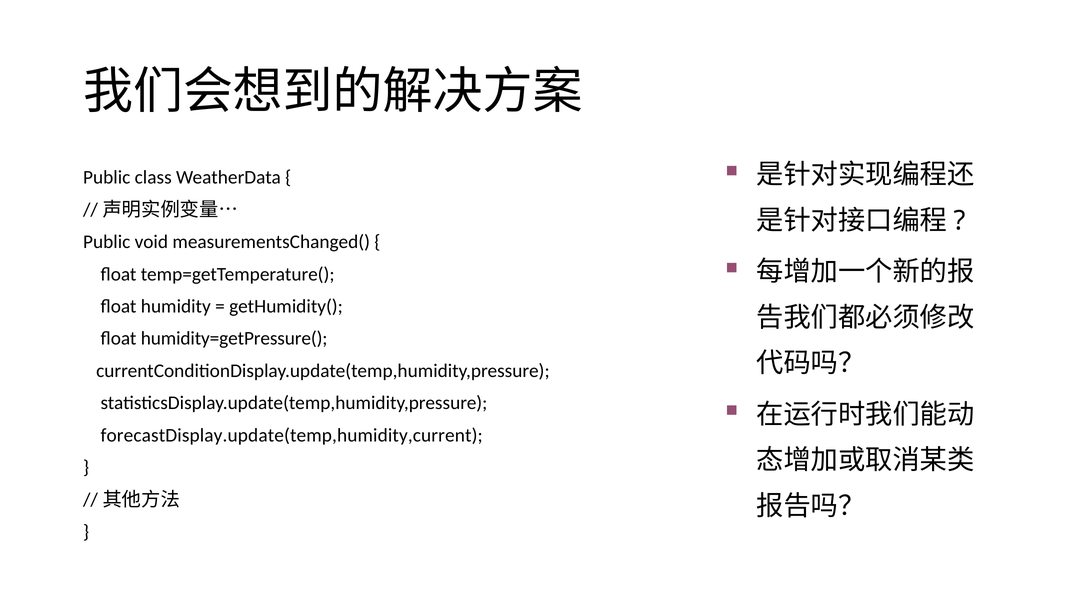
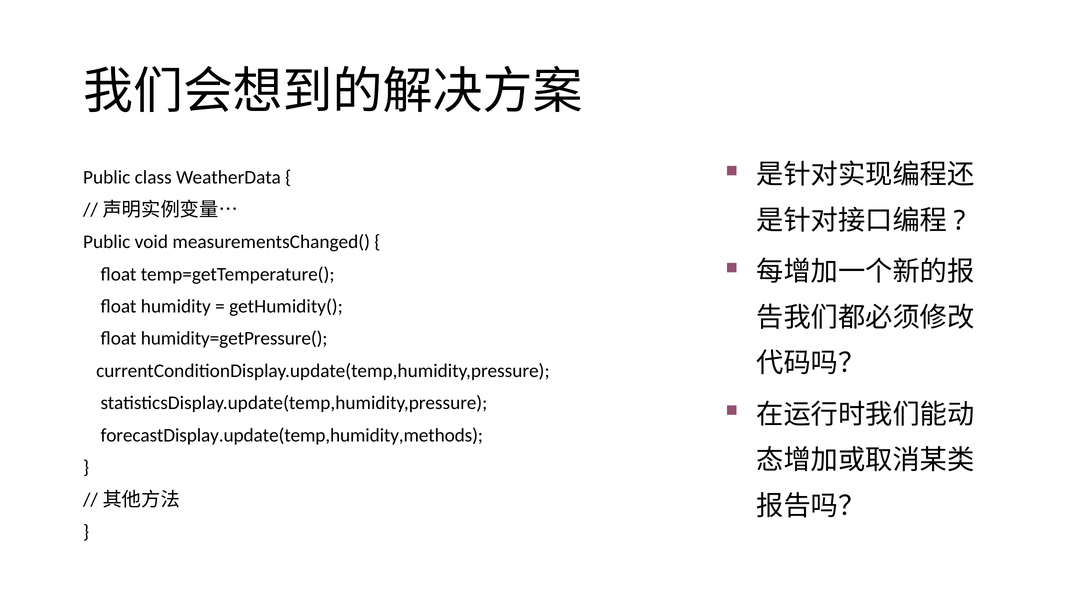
forecastDisplay.update(temp,humidity,current: forecastDisplay.update(temp,humidity,current -> forecastDisplay.update(temp,humidity,methods
